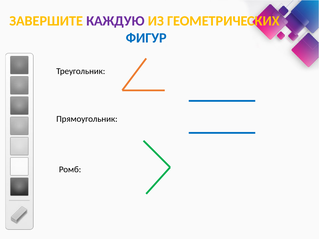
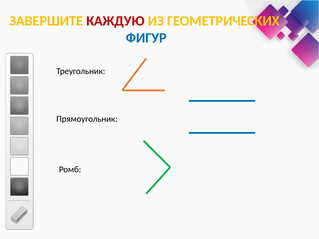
КАЖДУЮ colour: purple -> red
